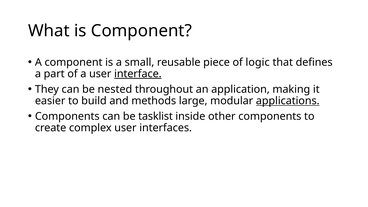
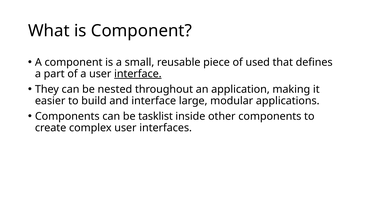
logic: logic -> used
and methods: methods -> interface
applications underline: present -> none
